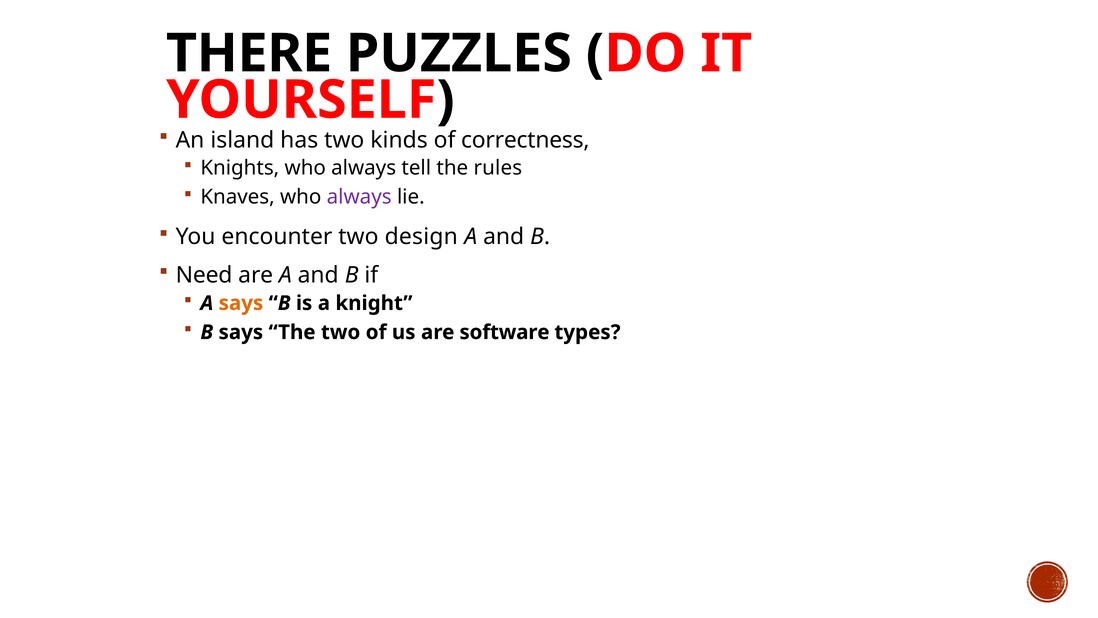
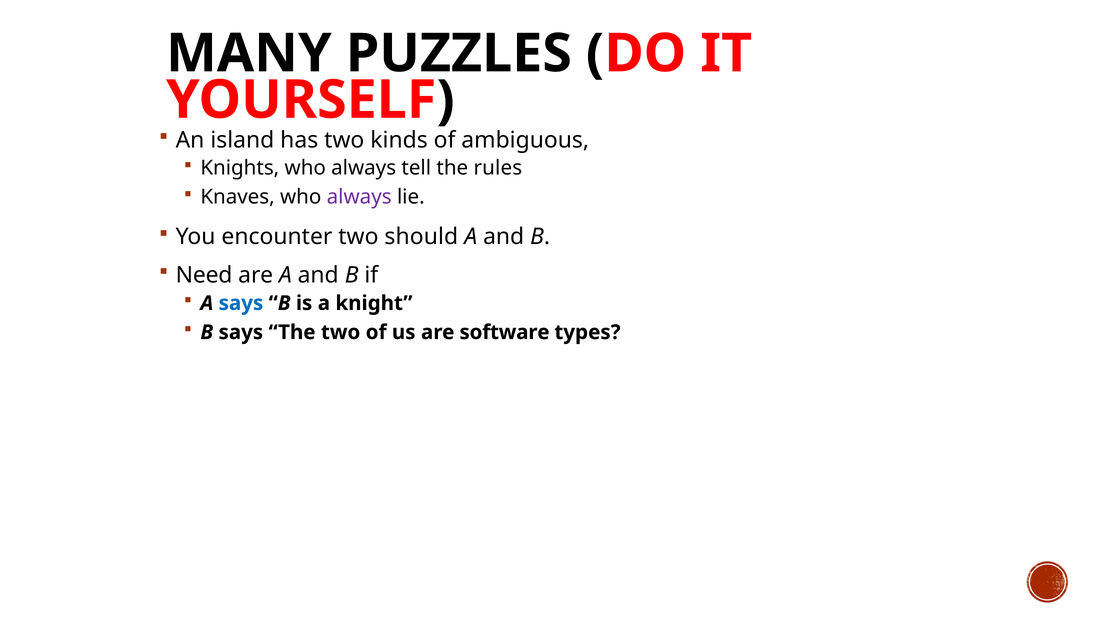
THERE: THERE -> MANY
correctness: correctness -> ambiguous
design: design -> should
says at (241, 303) colour: orange -> blue
